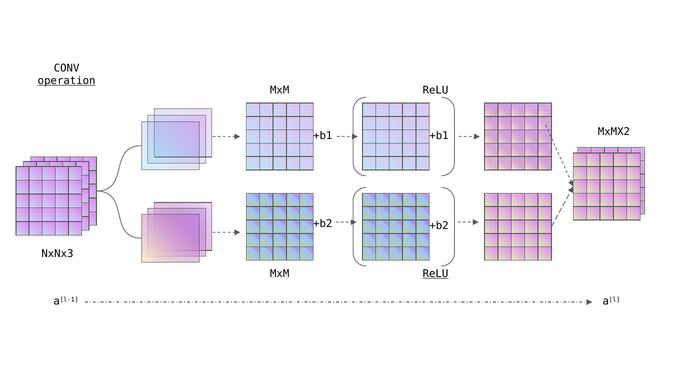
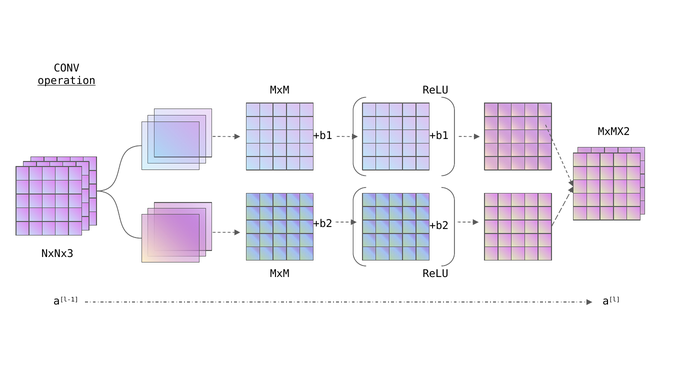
ReLU at (435, 274) underline: present -> none
